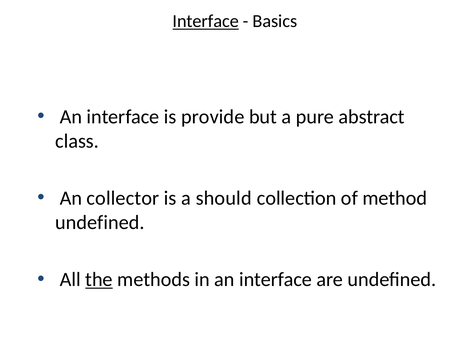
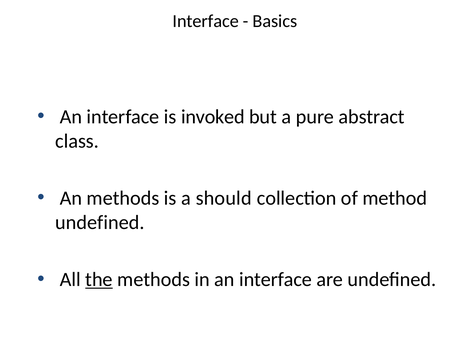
Interface at (206, 21) underline: present -> none
provide: provide -> invoked
An collector: collector -> methods
